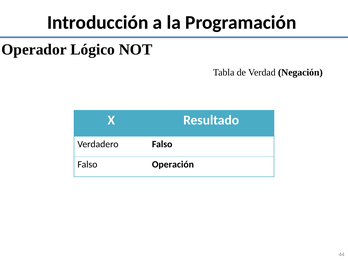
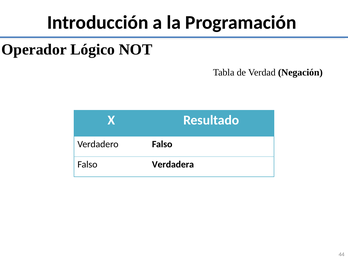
Operación: Operación -> Verdadera
